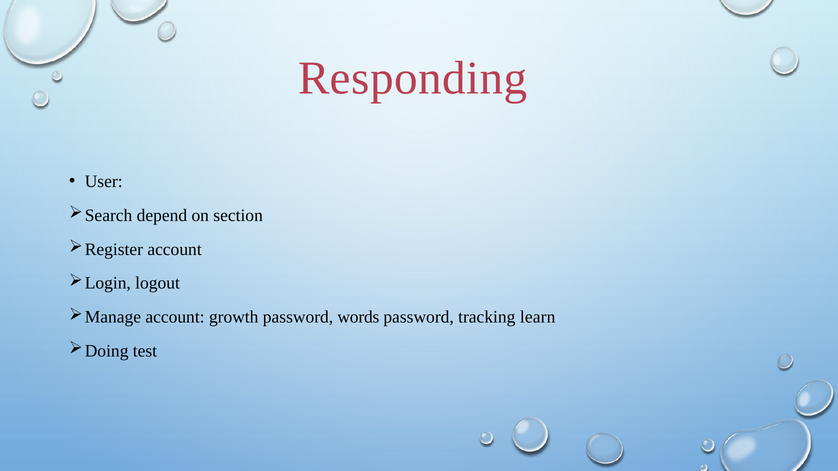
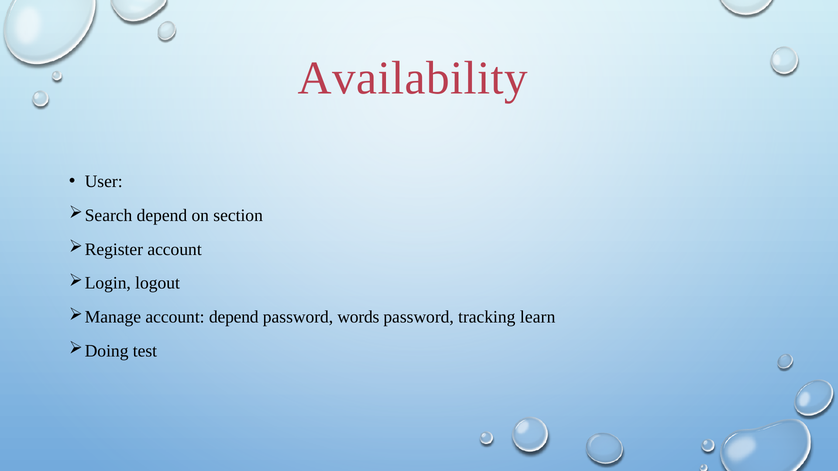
Responding: Responding -> Availability
account growth: growth -> depend
